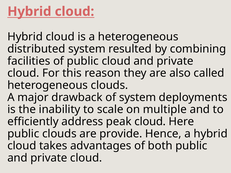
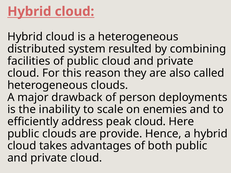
of system: system -> person
multiple: multiple -> enemies
